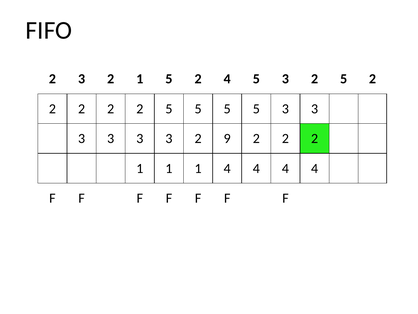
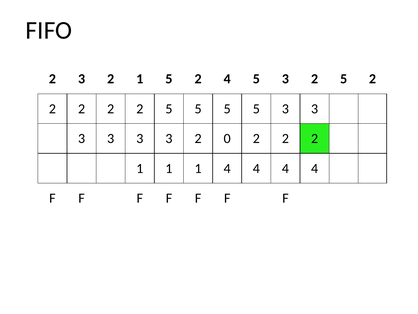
9: 9 -> 0
